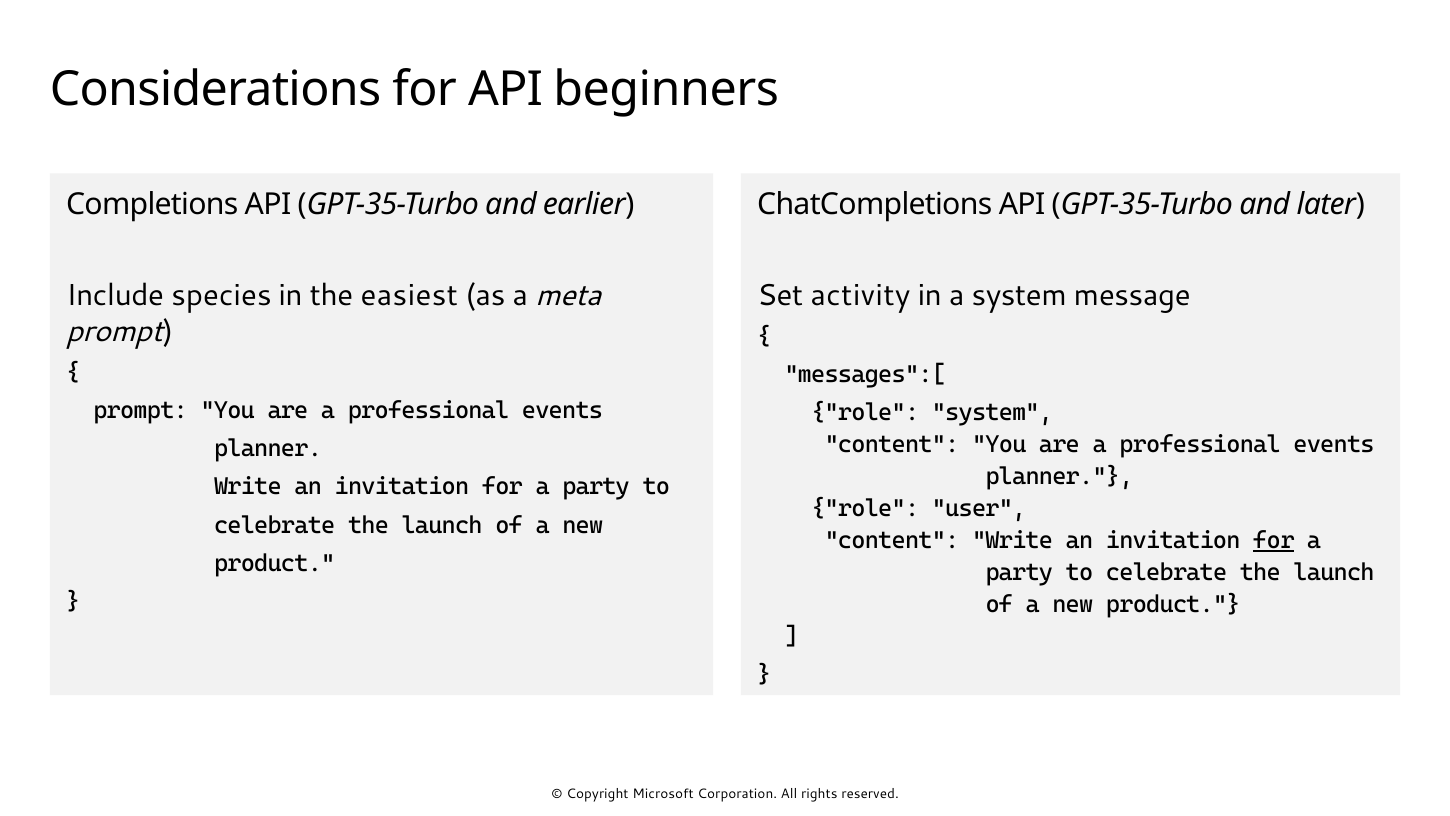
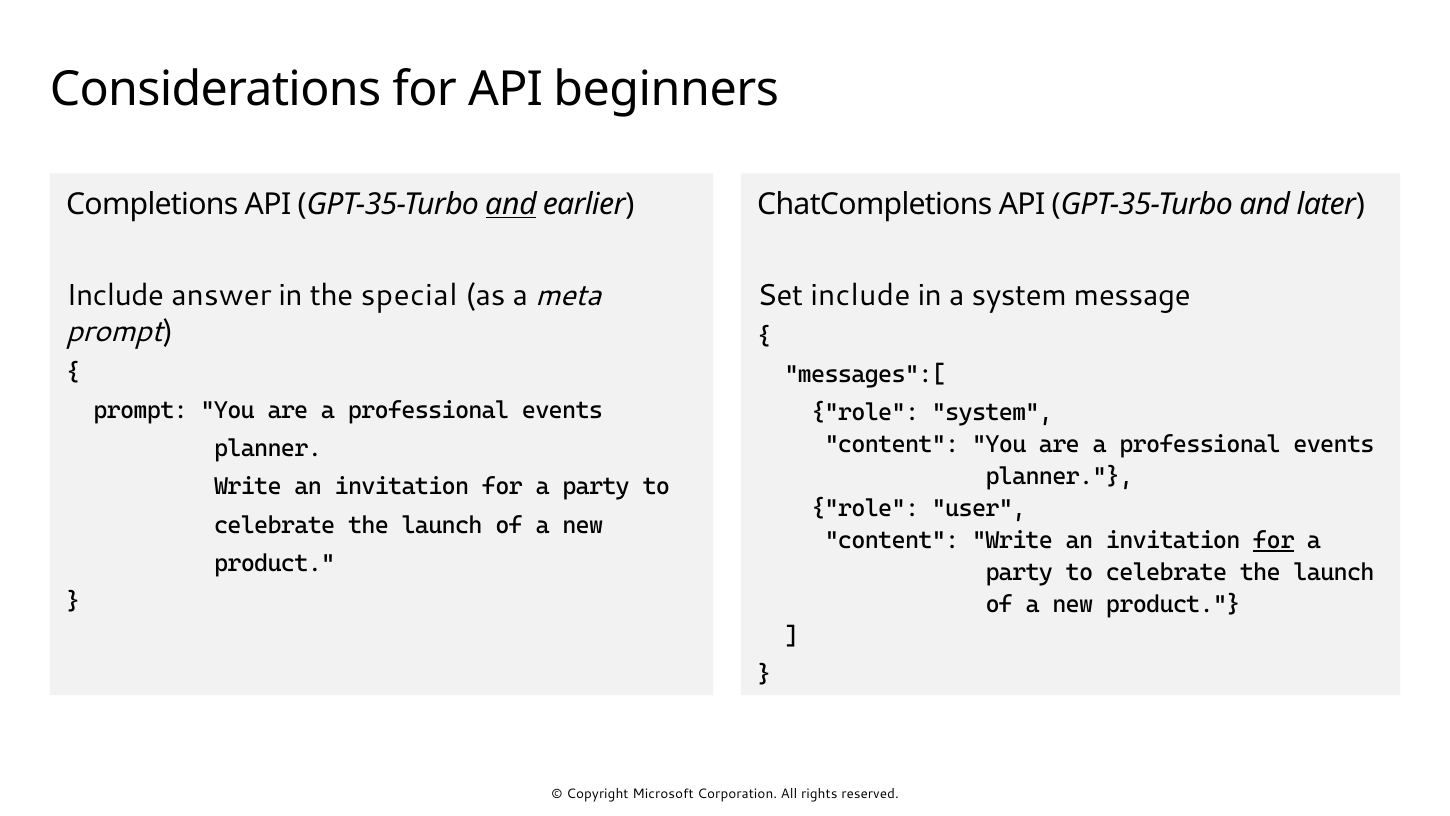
and at (511, 204) underline: none -> present
species: species -> answer
easiest: easiest -> special
Set activity: activity -> include
